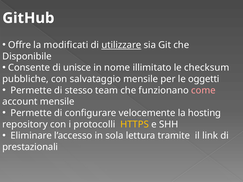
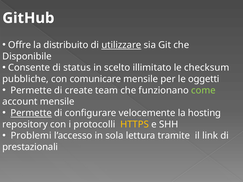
modificati: modificati -> distribuito
unisce: unisce -> status
nome: nome -> scelto
salvataggio: salvataggio -> comunicare
stesso: stesso -> create
come colour: pink -> light green
Permette at (31, 113) underline: none -> present
Eliminare: Eliminare -> Problemi
